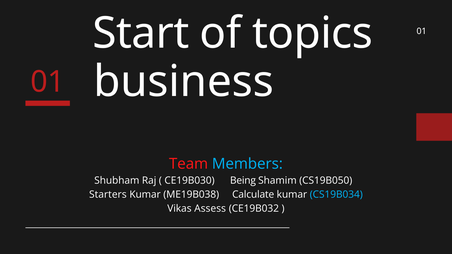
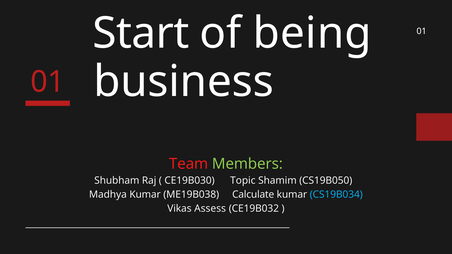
topics: topics -> being
Members colour: light blue -> light green
Being: Being -> Topic
Starters: Starters -> Madhya
